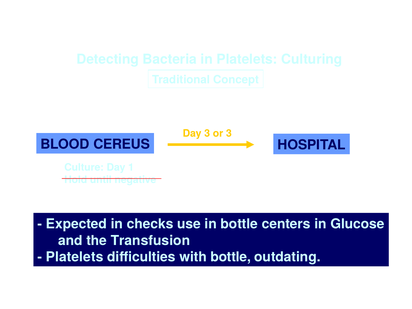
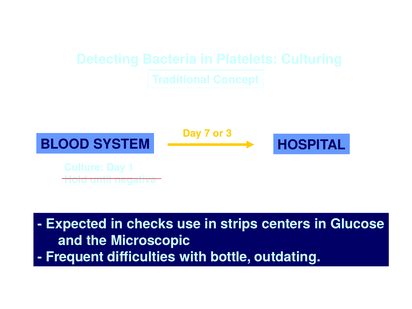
Day 3: 3 -> 7
CEREUS: CEREUS -> SYSTEM
in bottle: bottle -> strips
Transfusion: Transfusion -> Microscopic
Platelets at (75, 257): Platelets -> Frequent
